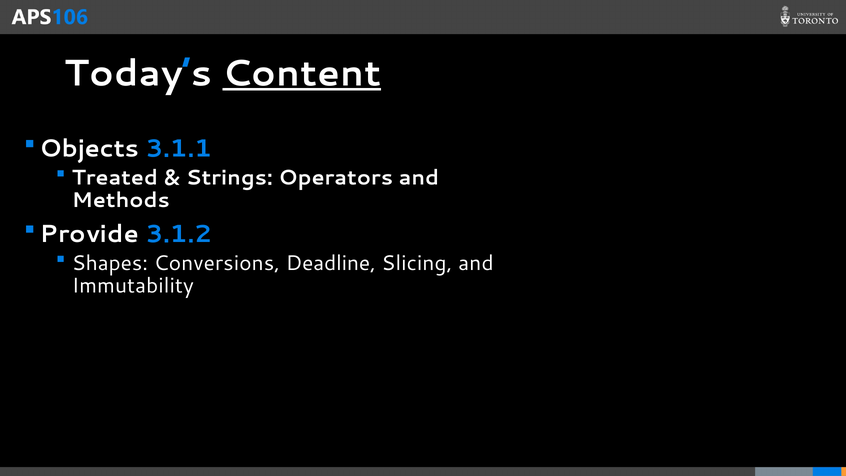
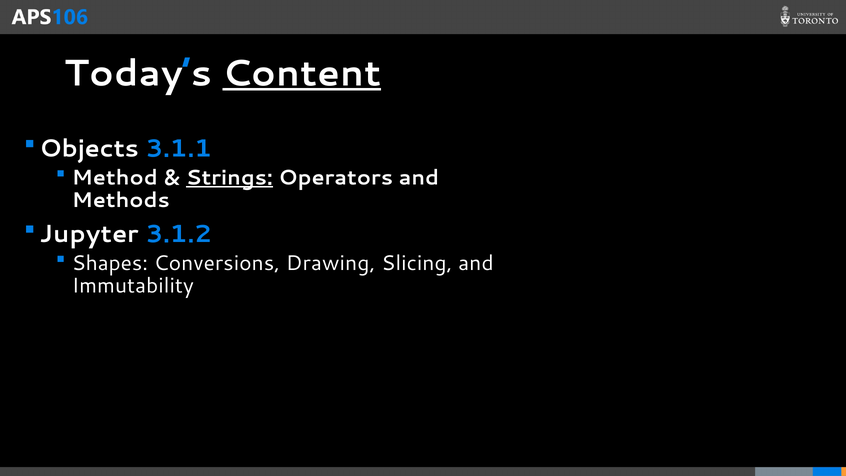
Treated: Treated -> Method
Strings underline: none -> present
Provide: Provide -> Jupyter
Deadline: Deadline -> Drawing
